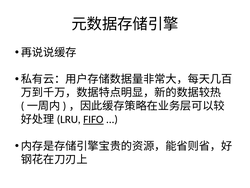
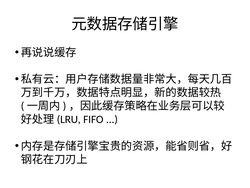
FIFO underline: present -> none
